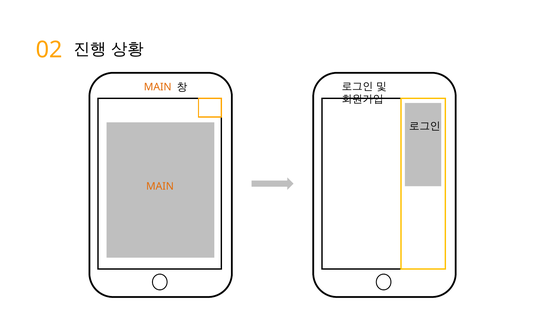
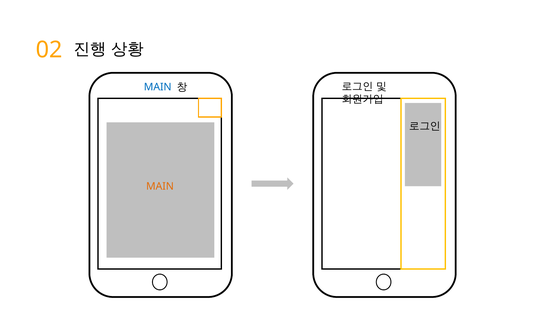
MAIN at (158, 87) colour: orange -> blue
